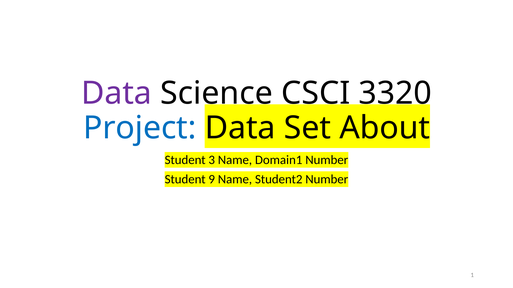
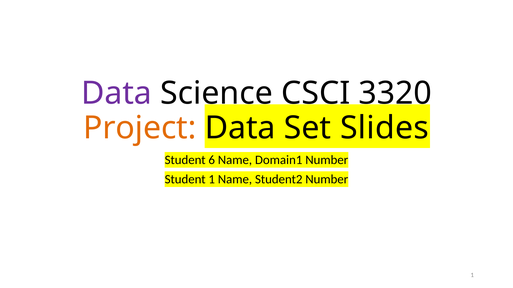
Project colour: blue -> orange
About: About -> Slides
3: 3 -> 6
Student 9: 9 -> 1
